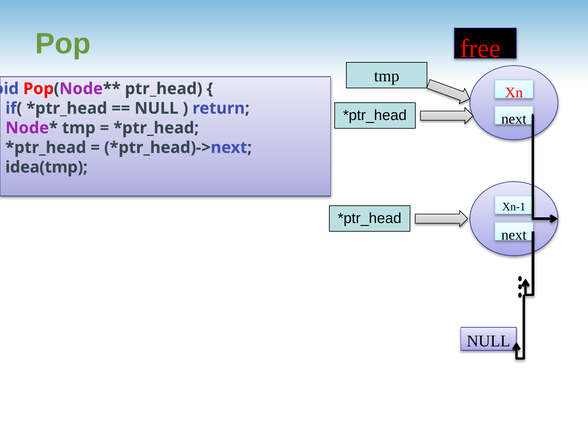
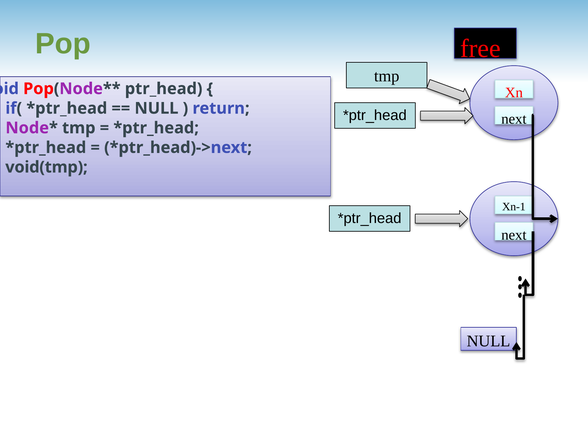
idea(tmp: idea(tmp -> void(tmp
